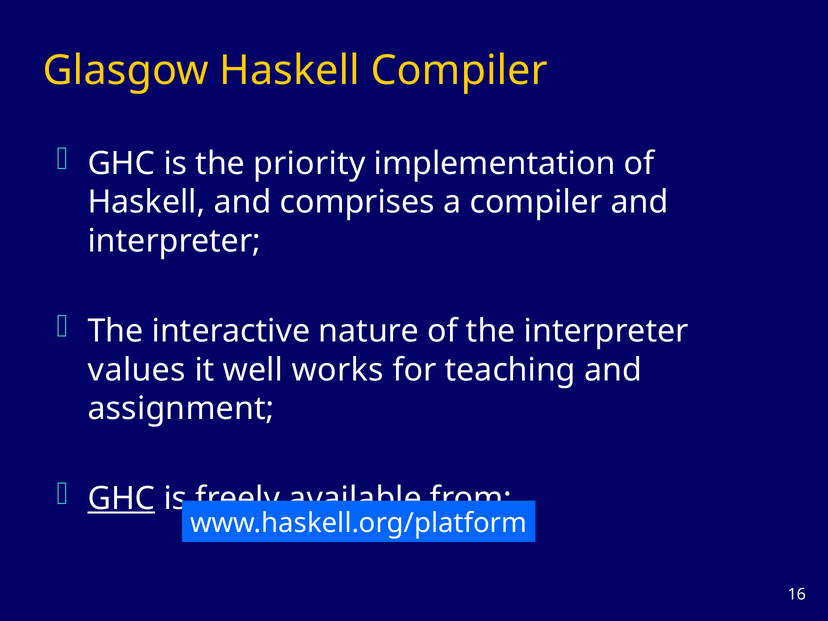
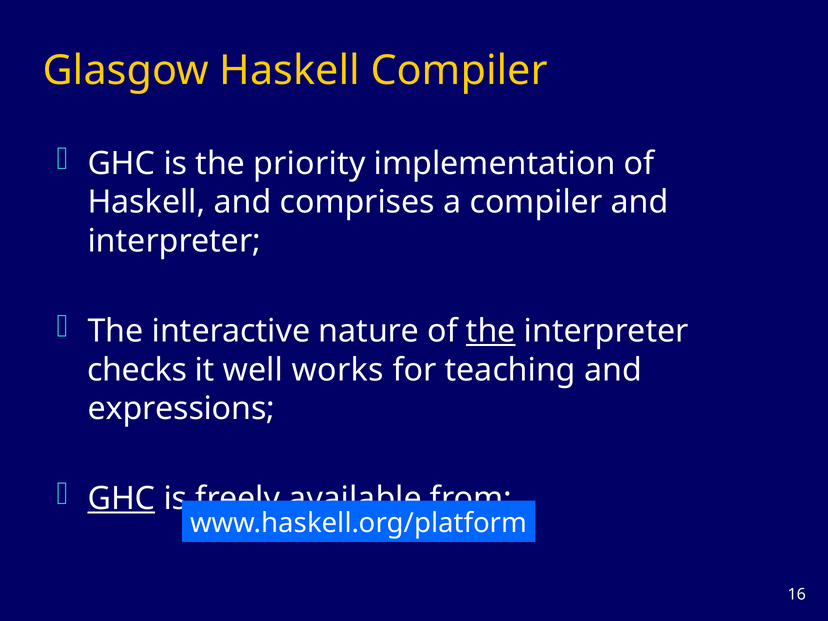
the at (491, 331) underline: none -> present
values: values -> checks
assignment: assignment -> expressions
